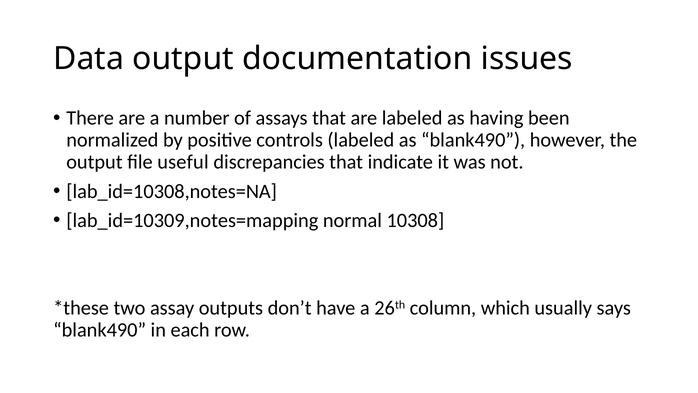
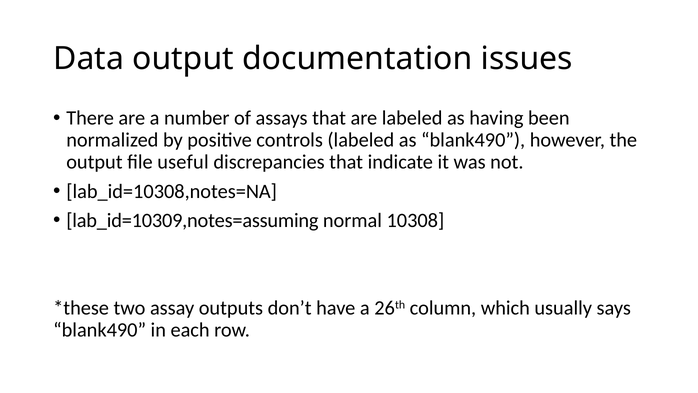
lab_id=10309,notes=mapping: lab_id=10309,notes=mapping -> lab_id=10309,notes=assuming
